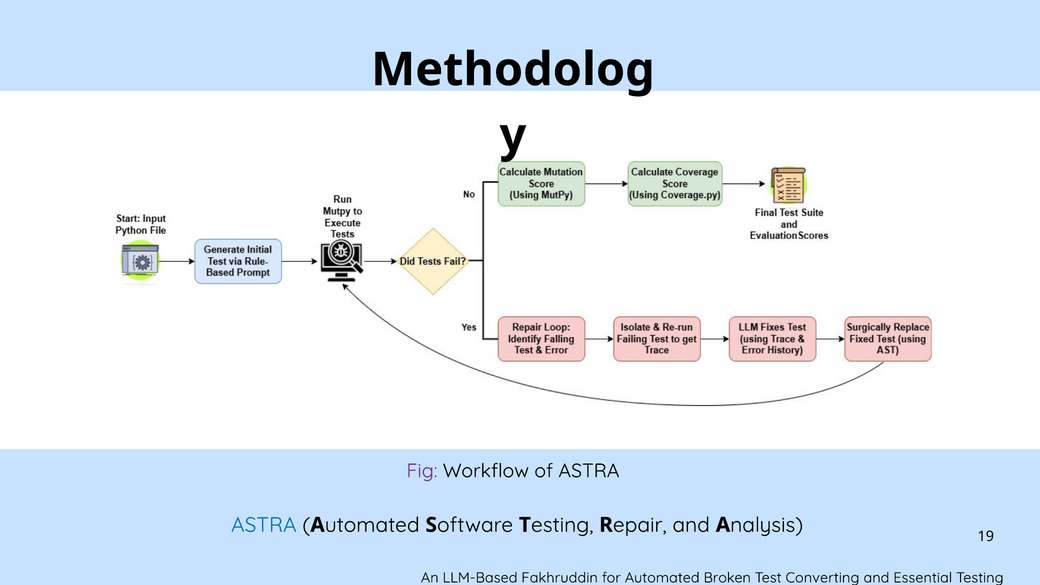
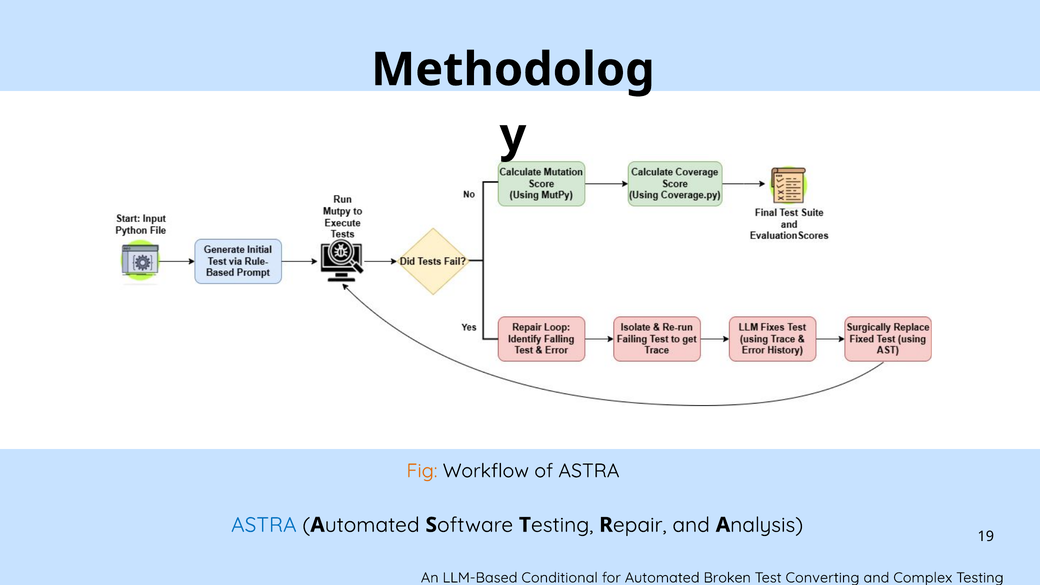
Fig colour: purple -> orange
Fakhruddin: Fakhruddin -> Conditional
Essential: Essential -> Complex
